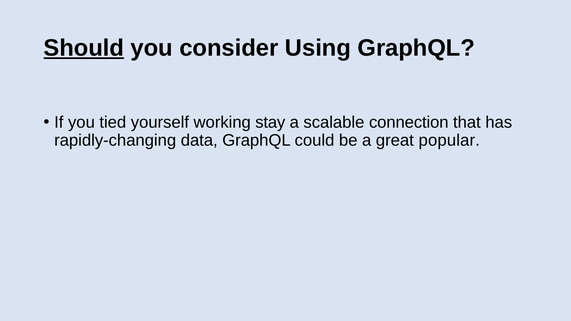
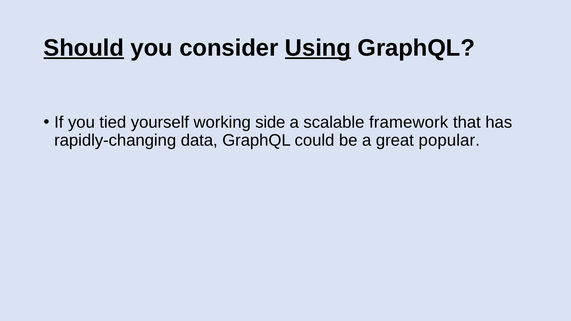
Using underline: none -> present
stay: stay -> side
connection: connection -> framework
